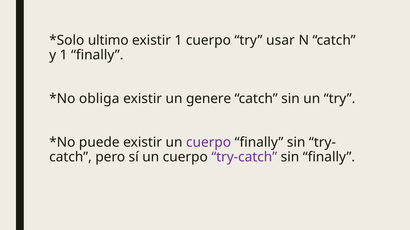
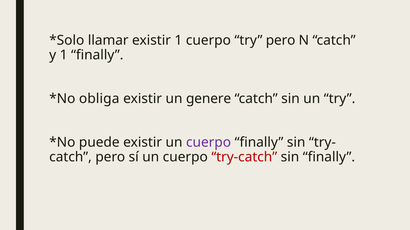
ultimo: ultimo -> llamar
try usar: usar -> pero
try-catch colour: purple -> red
